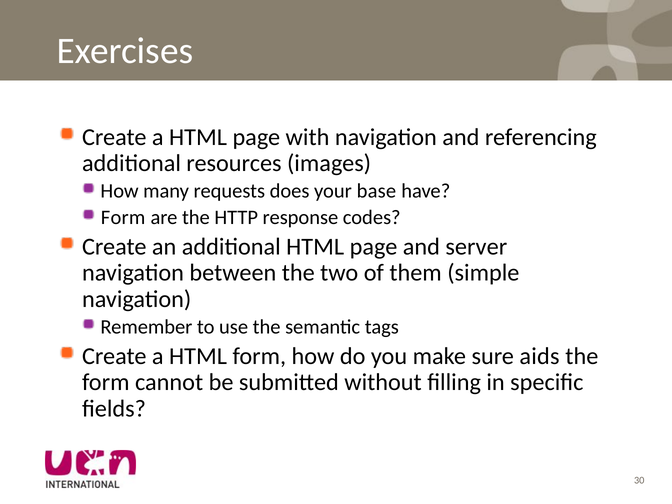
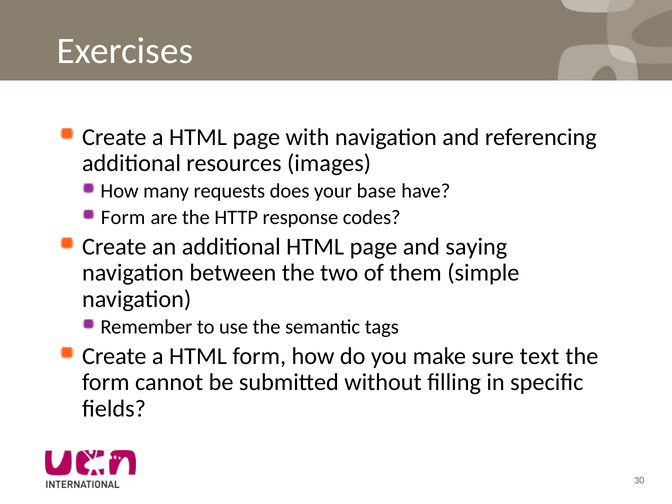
server: server -> saying
aids: aids -> text
